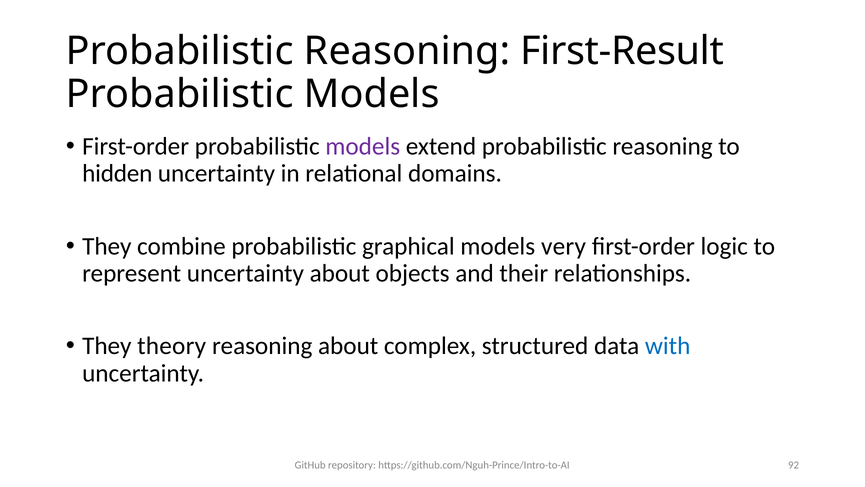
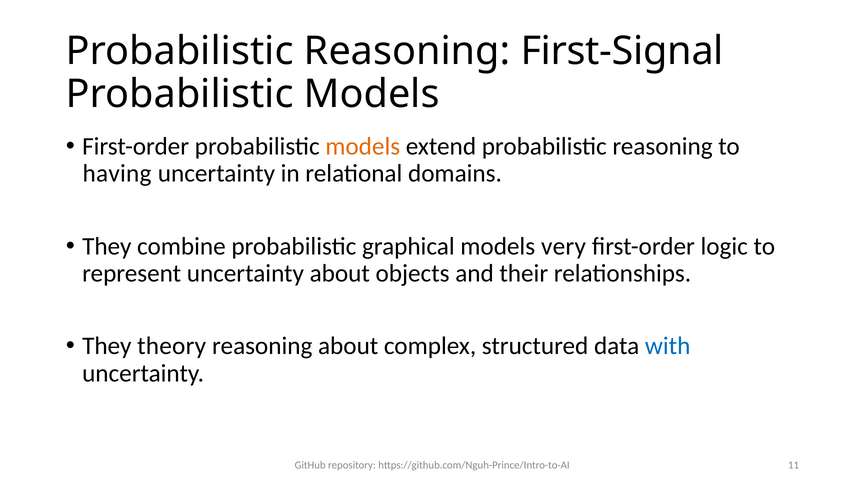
First-Result: First-Result -> First-Signal
models at (363, 146) colour: purple -> orange
hidden: hidden -> having
92: 92 -> 11
